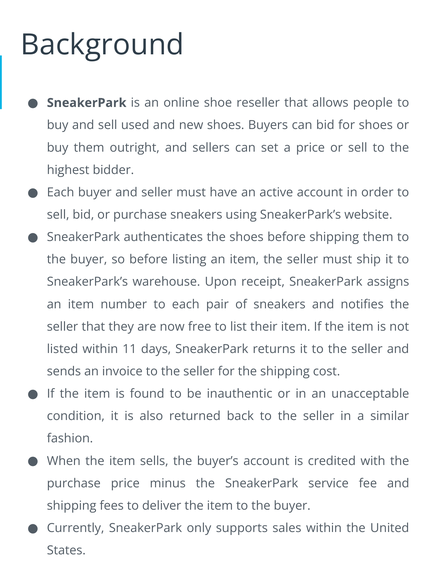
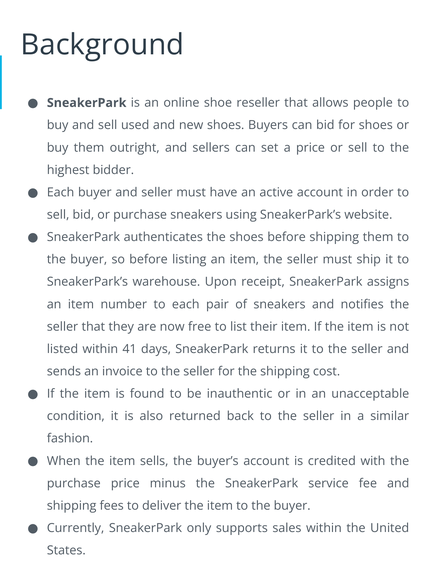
11: 11 -> 41
